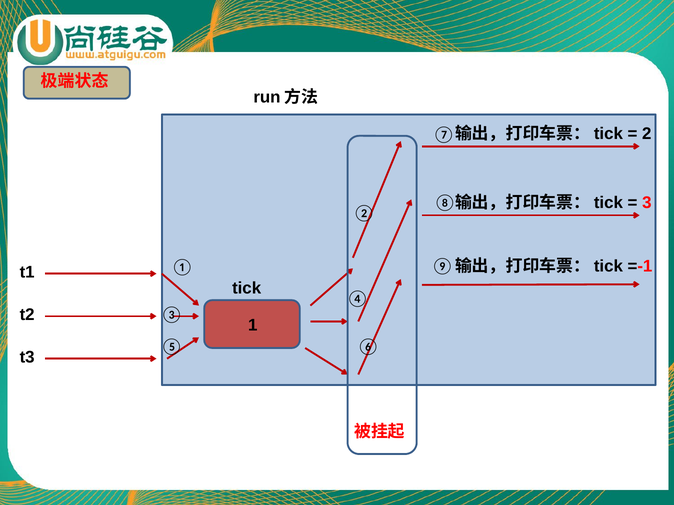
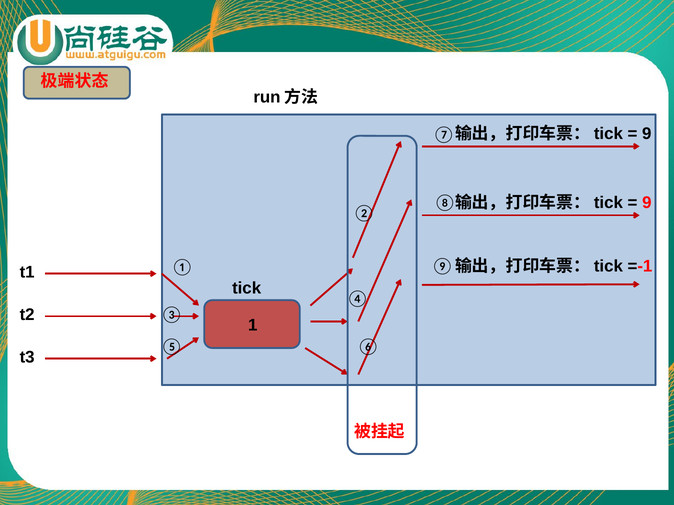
2 at (647, 134): 2 -> 9
3 at (647, 203): 3 -> 9
